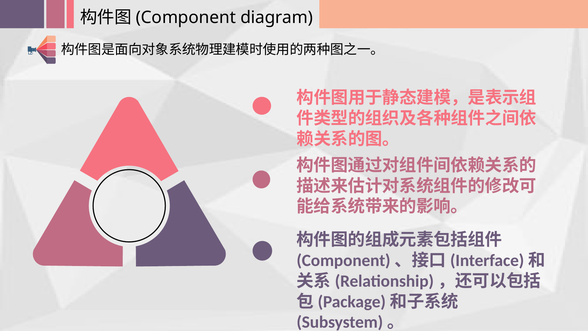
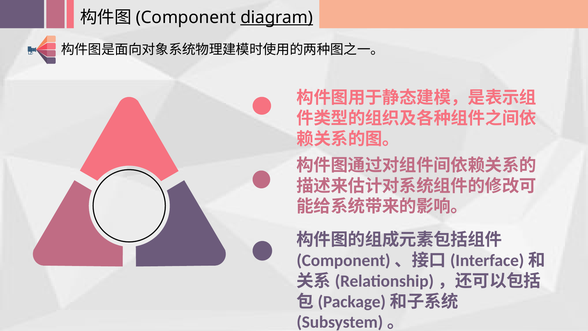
diagram underline: none -> present
